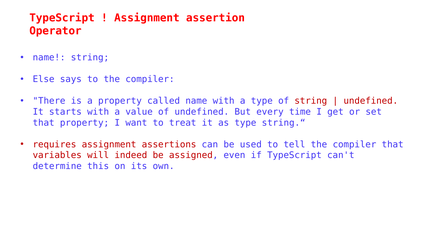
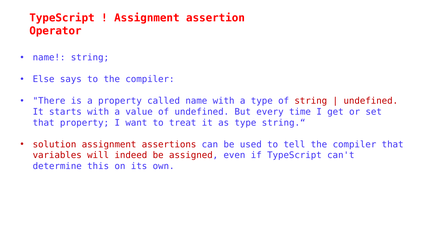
requires: requires -> solution
